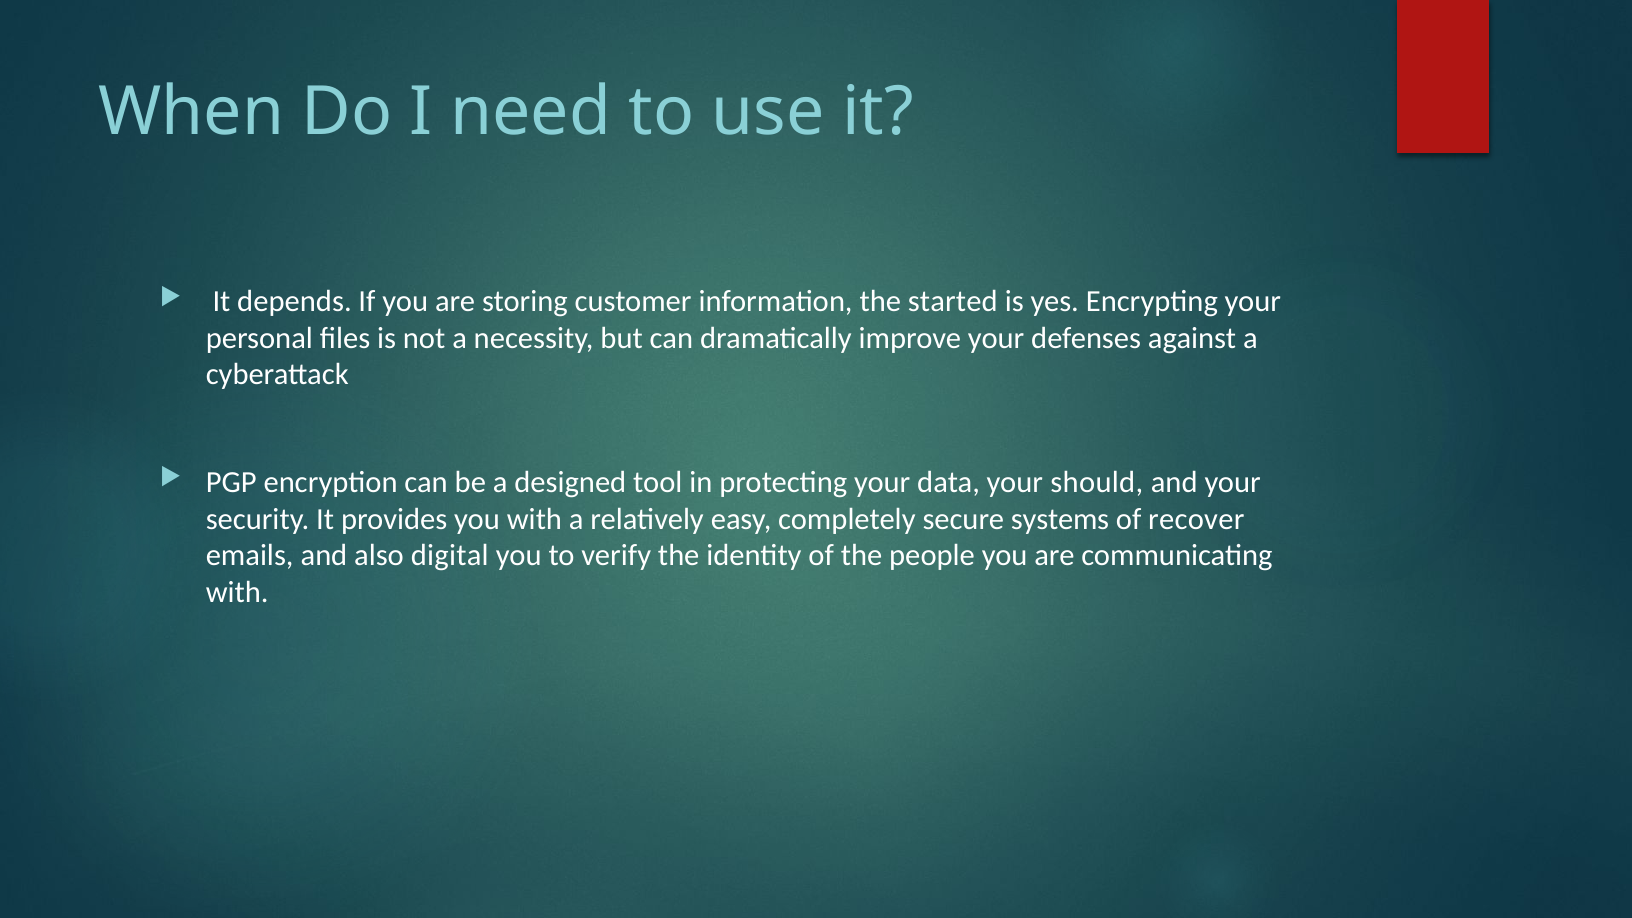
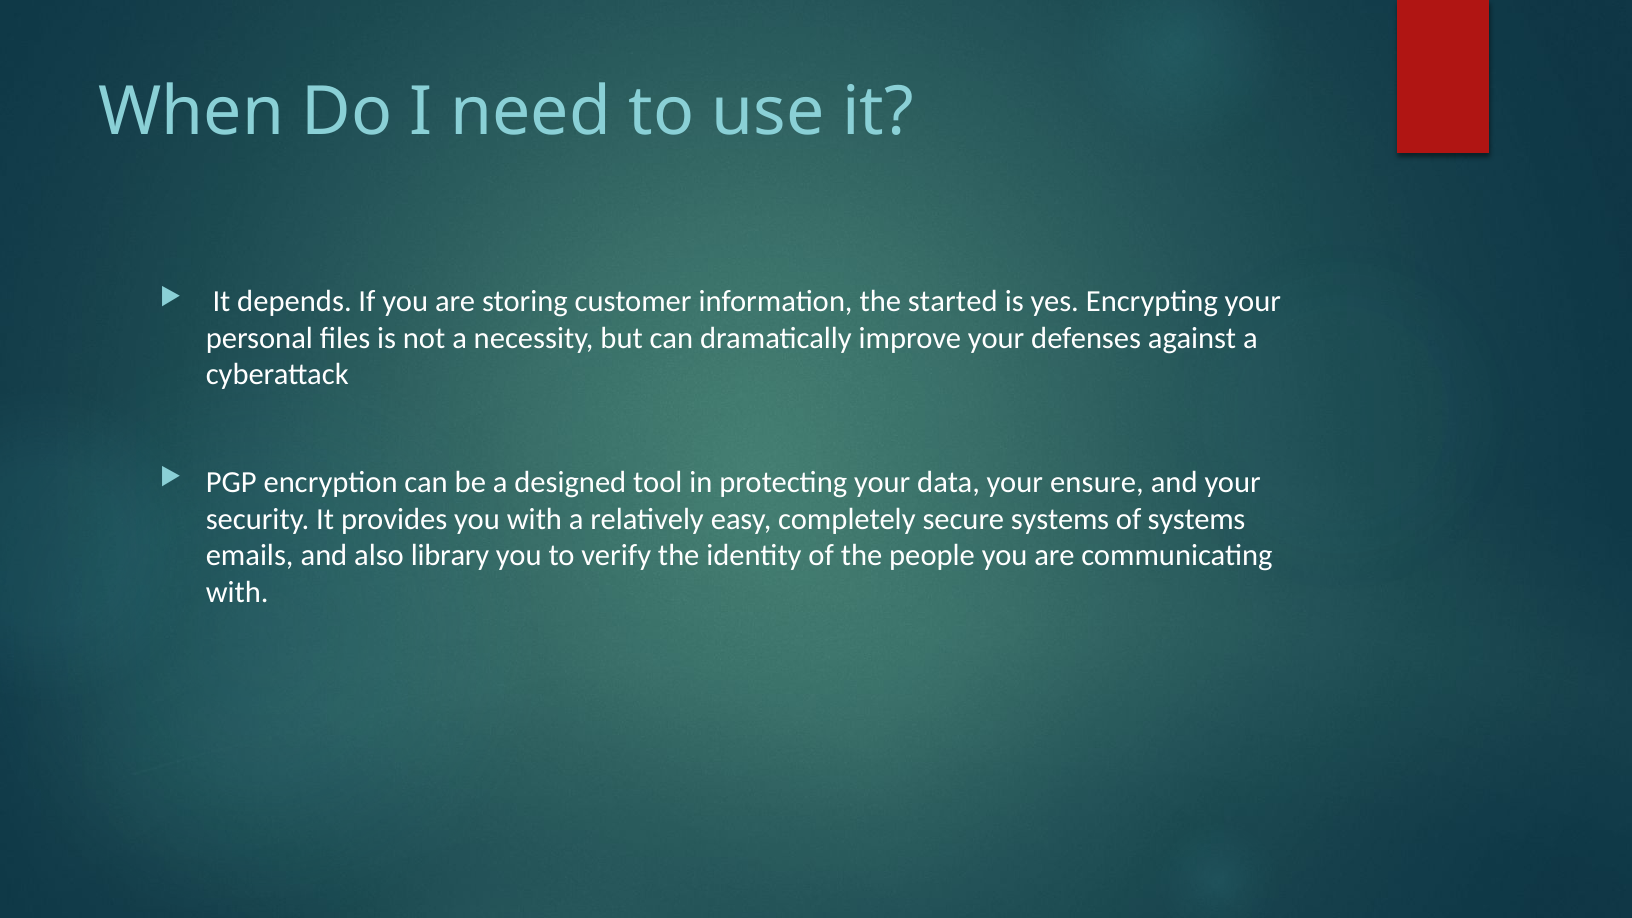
should: should -> ensure
of recover: recover -> systems
digital: digital -> library
